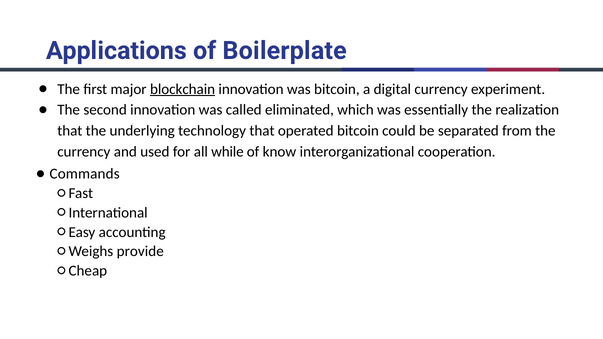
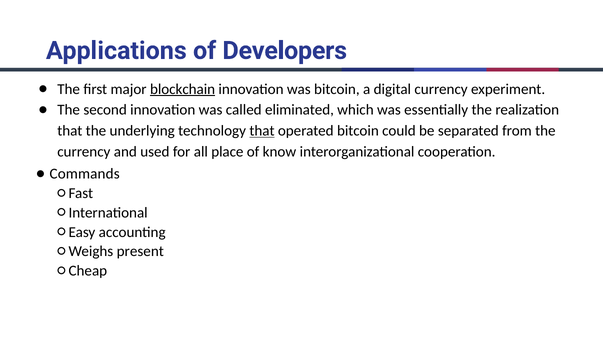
Boilerplate: Boilerplate -> Developers
that at (262, 131) underline: none -> present
while: while -> place
provide: provide -> present
